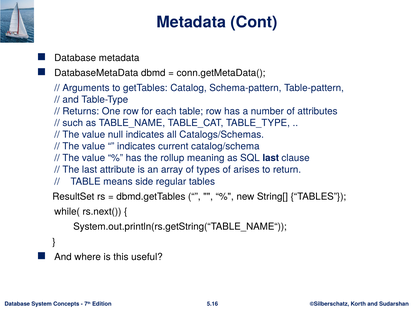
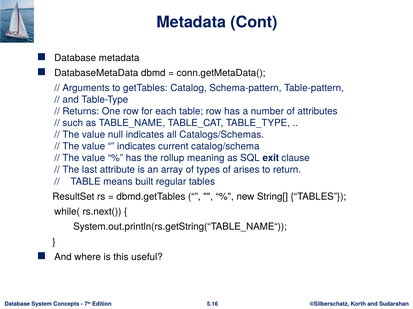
SQL last: last -> exit
side: side -> built
